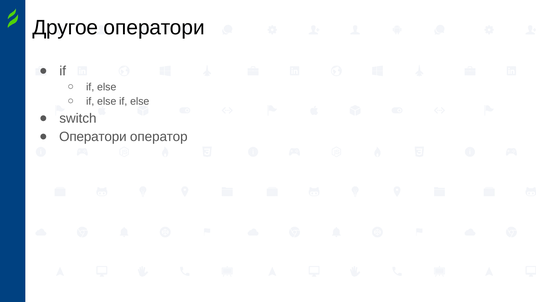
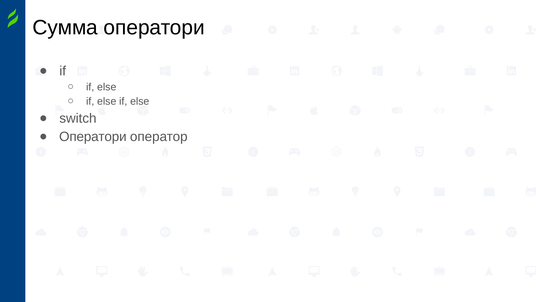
Другое: Другое -> Сумма
